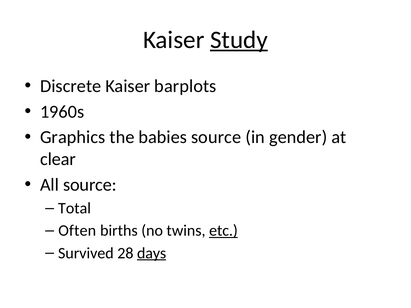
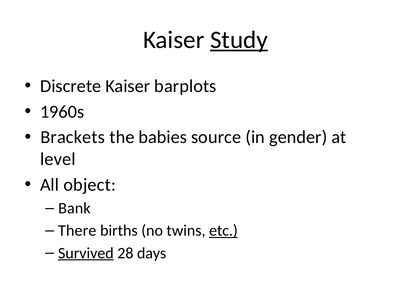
Graphics: Graphics -> Brackets
clear: clear -> level
All source: source -> object
Total: Total -> Bank
Often: Often -> There
Survived underline: none -> present
days underline: present -> none
